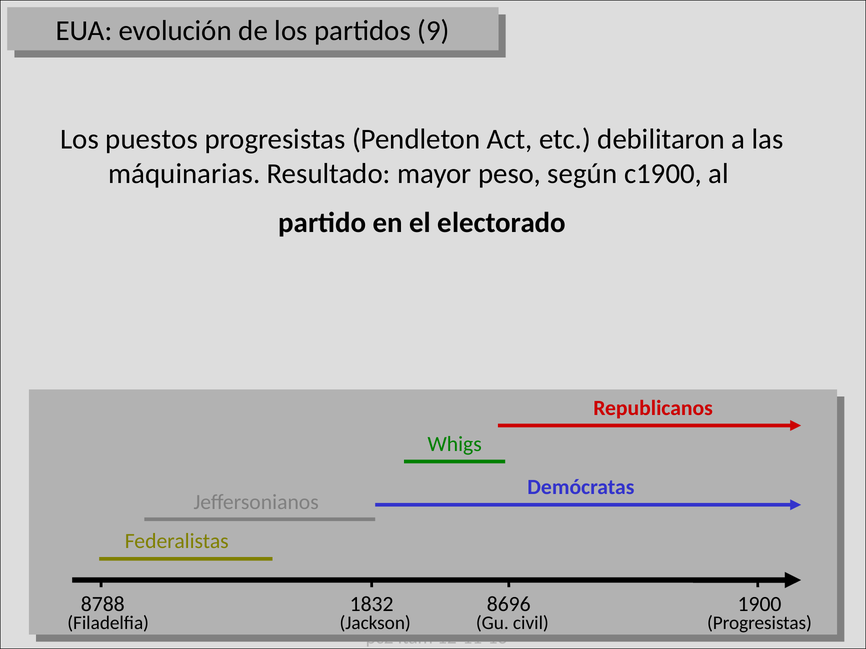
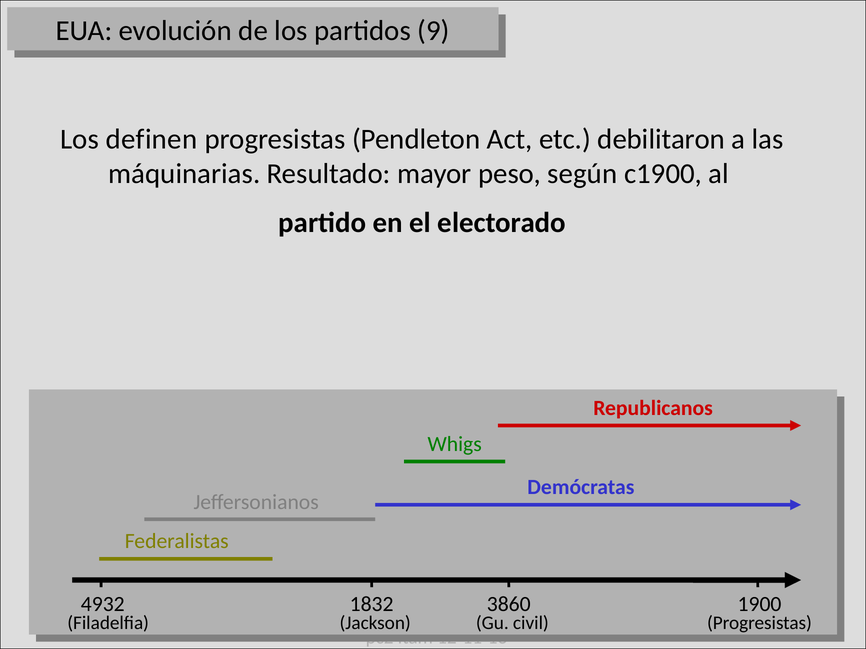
puestos: puestos -> definen
8788: 8788 -> 4932
8696: 8696 -> 3860
